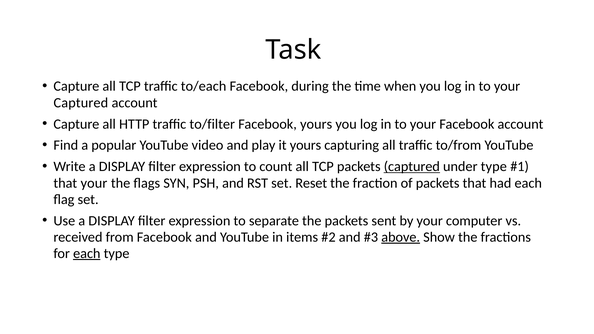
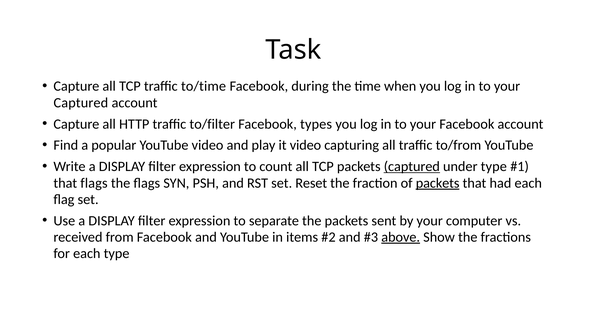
to/each: to/each -> to/time
Facebook yours: yours -> types
it yours: yours -> video
that your: your -> flags
packets at (438, 183) underline: none -> present
each at (87, 254) underline: present -> none
